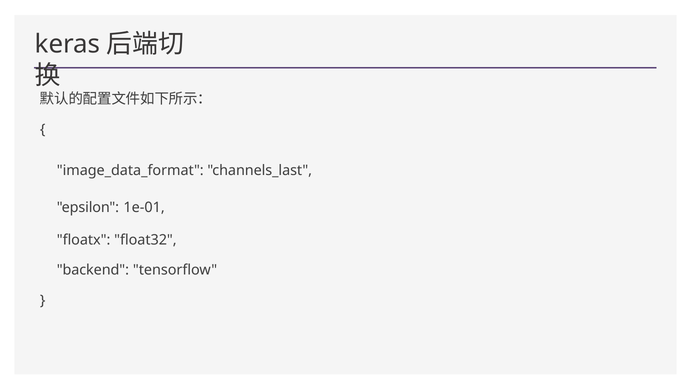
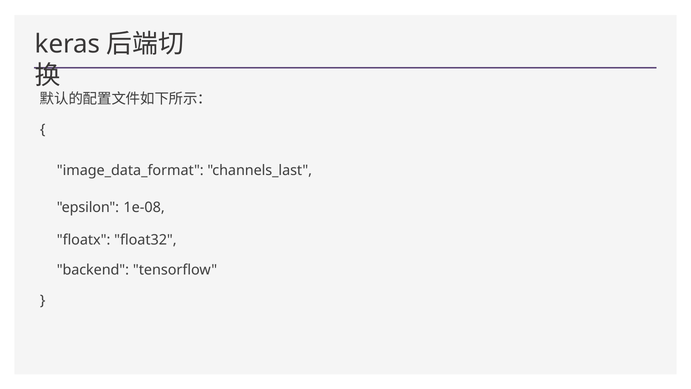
1e-01: 1e-01 -> 1e-08
